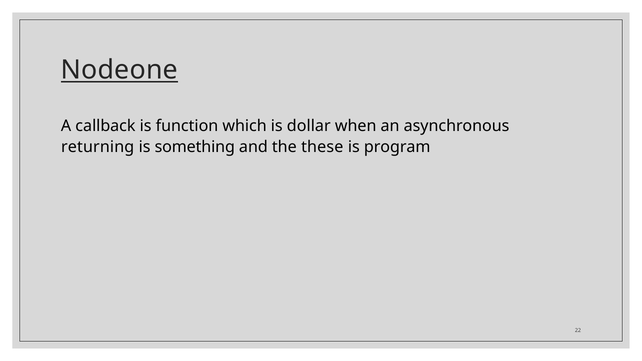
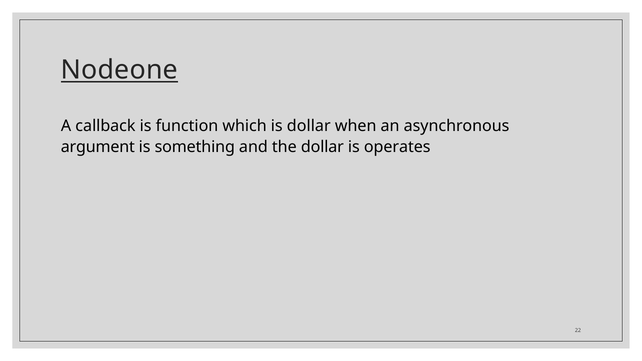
returning: returning -> argument
the these: these -> dollar
program: program -> operates
